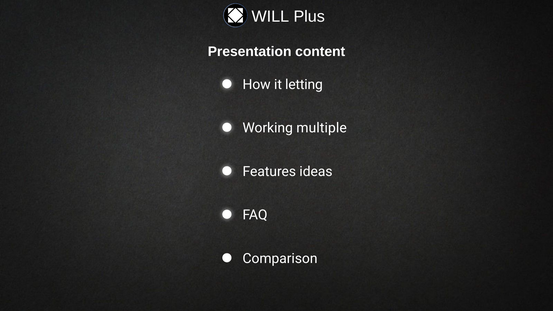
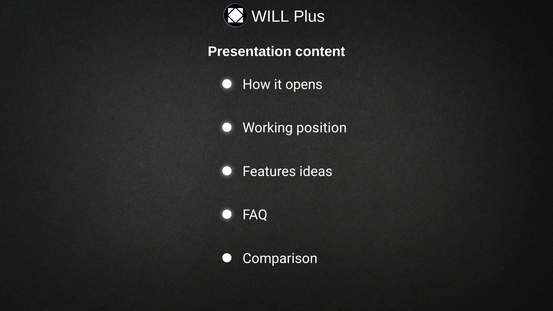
letting: letting -> opens
multiple: multiple -> position
